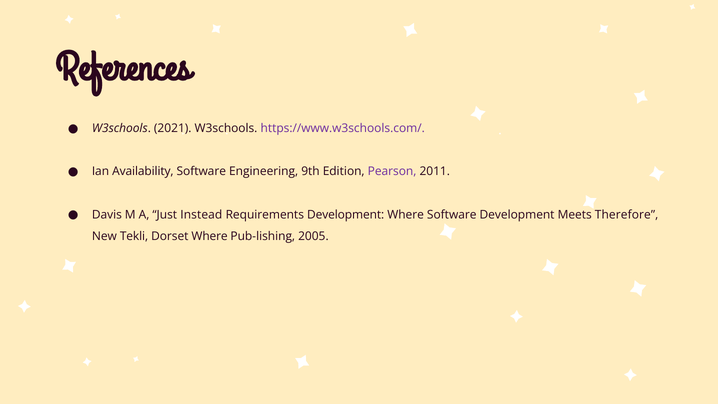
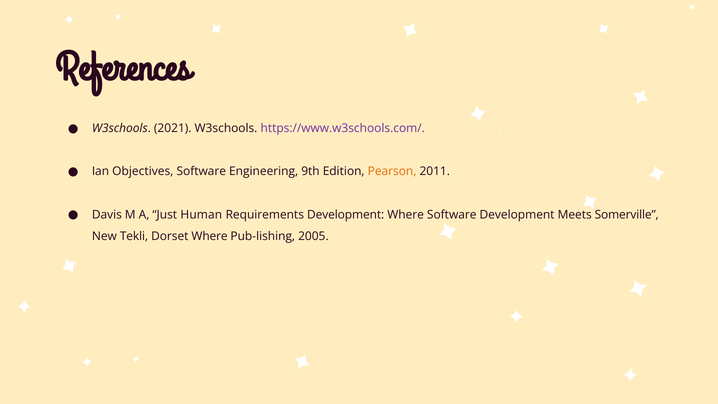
Availability: Availability -> Objectives
Pearson colour: purple -> orange
Instead: Instead -> Human
Therefore: Therefore -> Somerville
